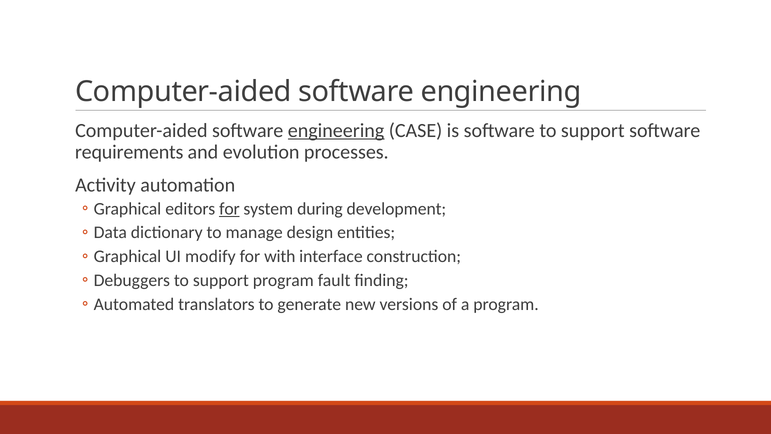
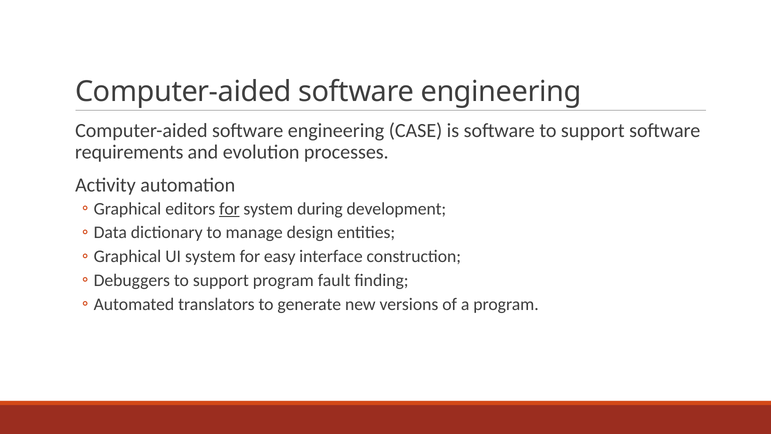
engineering at (336, 130) underline: present -> none
UI modify: modify -> system
with: with -> easy
